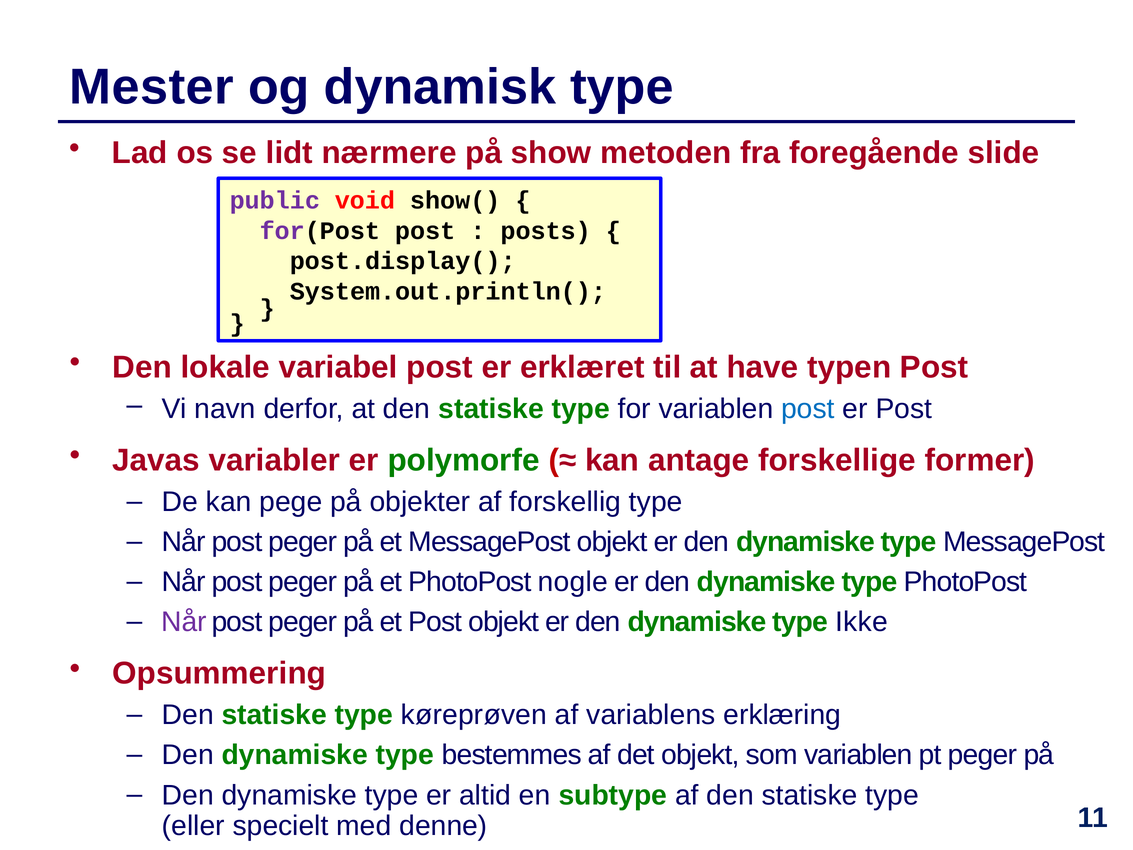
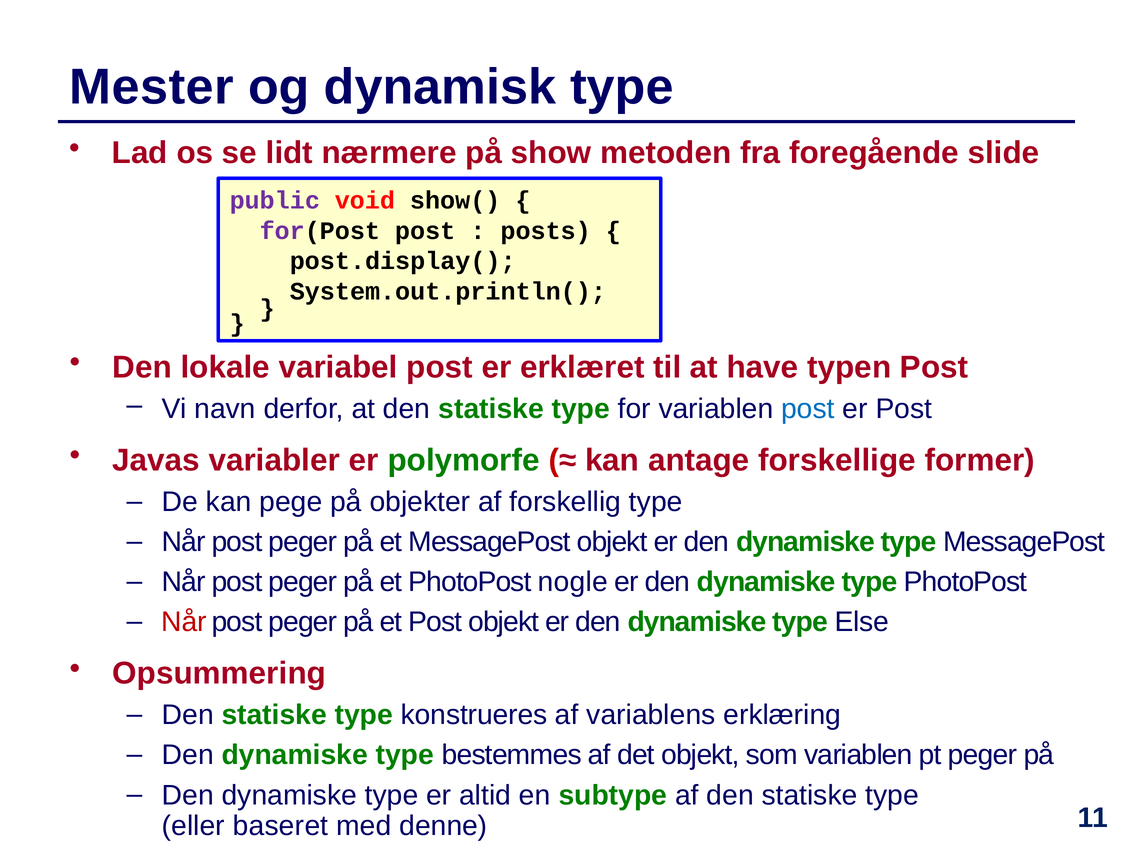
Når at (184, 622) colour: purple -> red
Ikke: Ikke -> Else
køreprøven: køreprøven -> konstrueres
specielt: specielt -> baseret
